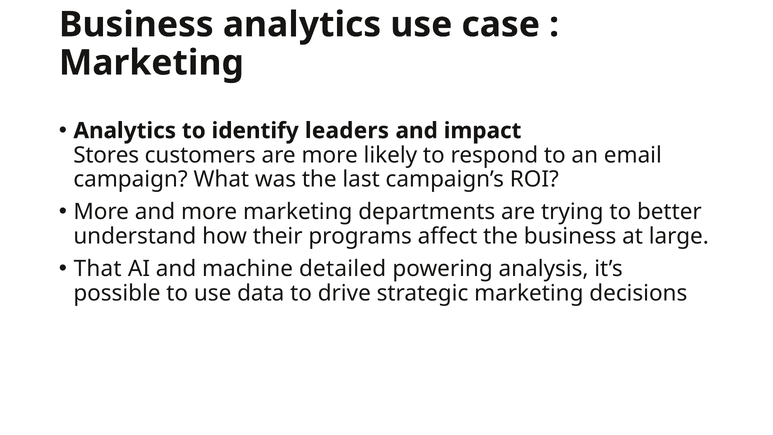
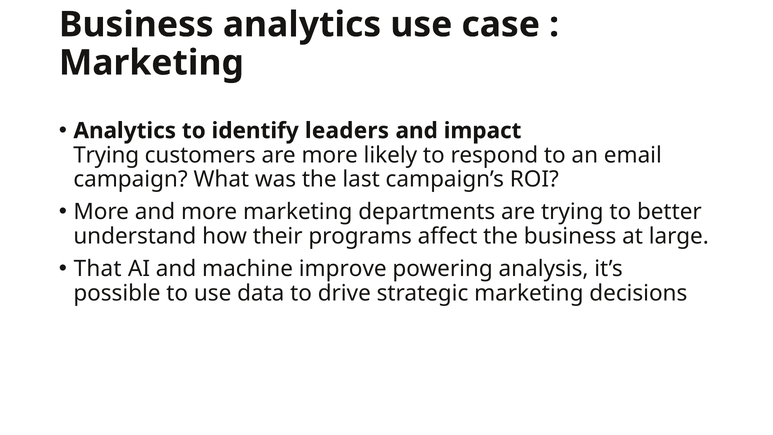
Stores at (106, 155): Stores -> Trying
detailed: detailed -> improve
